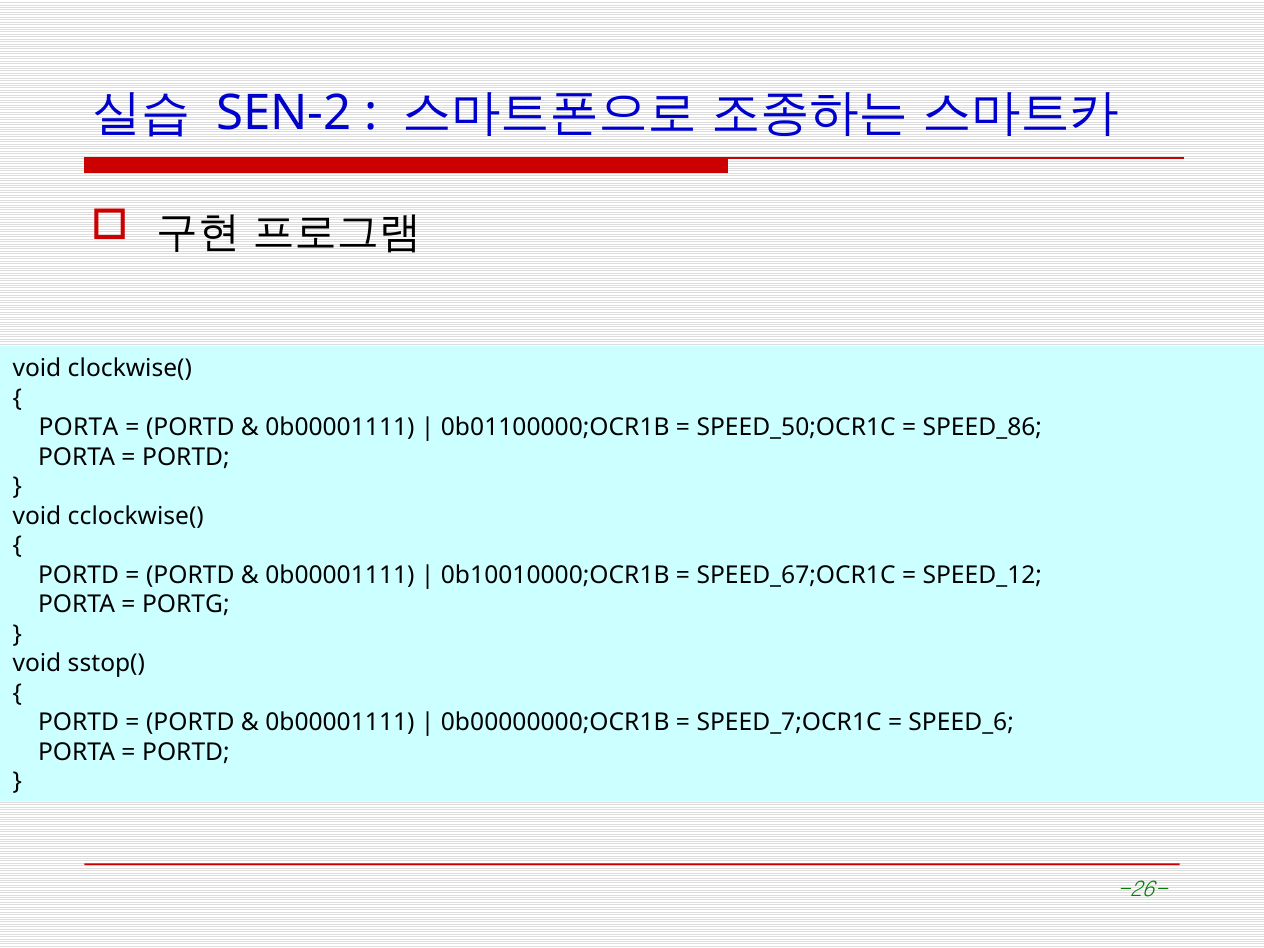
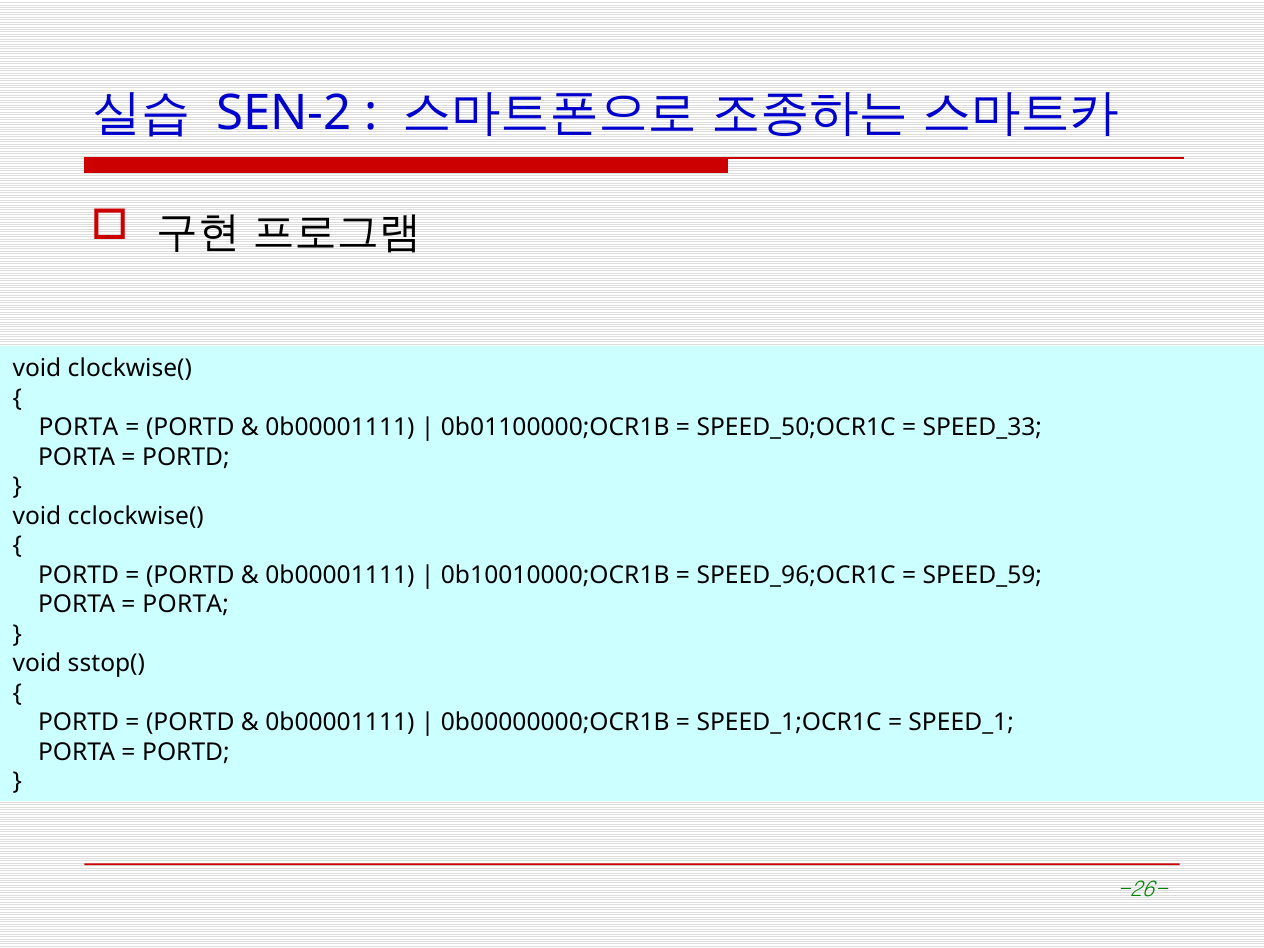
SPEED_86: SPEED_86 -> SPEED_33
SPEED_67;OCR1C: SPEED_67;OCR1C -> SPEED_96;OCR1C
SPEED_12: SPEED_12 -> SPEED_59
PORTG at (186, 605): PORTG -> PORTA
SPEED_7;OCR1C: SPEED_7;OCR1C -> SPEED_1;OCR1C
SPEED_6: SPEED_6 -> SPEED_1
